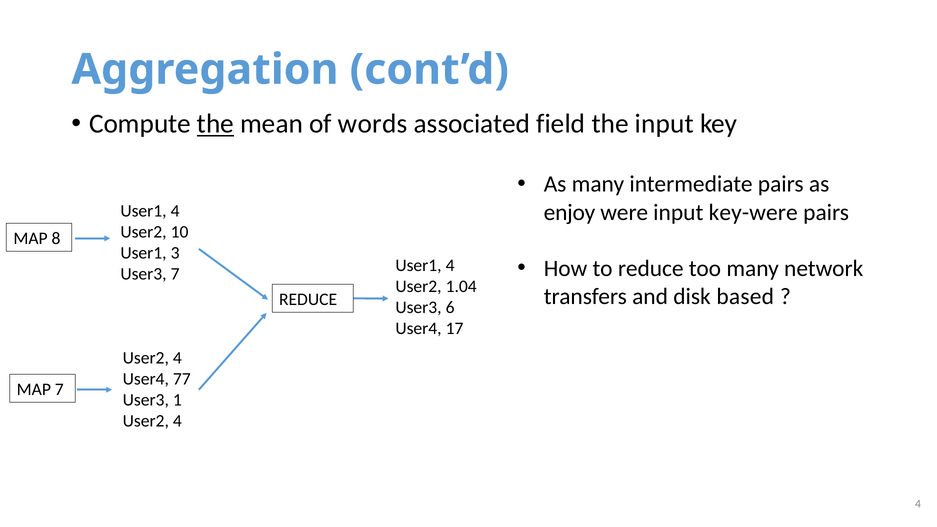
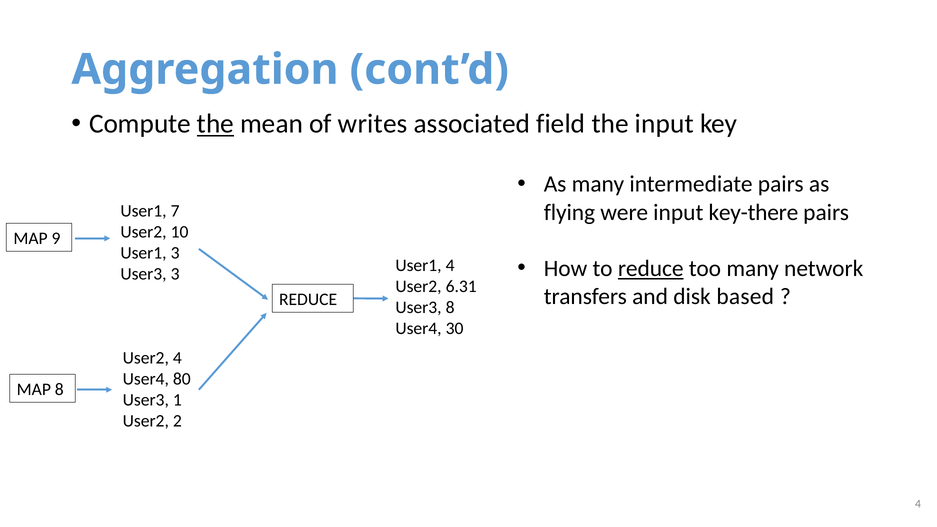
words: words -> writes
enjoy: enjoy -> flying
key-were: key-were -> key-there
4 at (175, 211): 4 -> 7
8: 8 -> 9
reduce at (651, 269) underline: none -> present
User3 7: 7 -> 3
1.04: 1.04 -> 6.31
User3 6: 6 -> 8
17: 17 -> 30
77: 77 -> 80
MAP 7: 7 -> 8
4 at (177, 421): 4 -> 2
